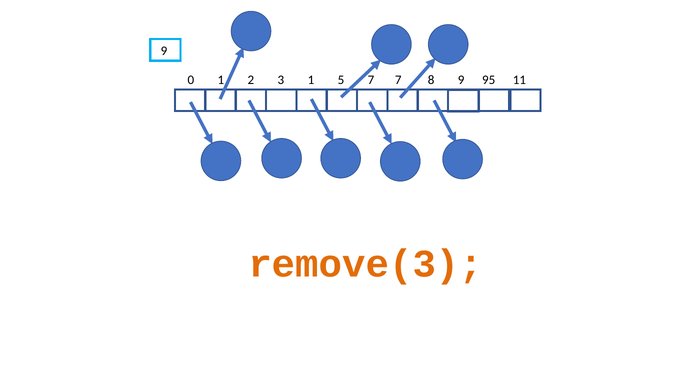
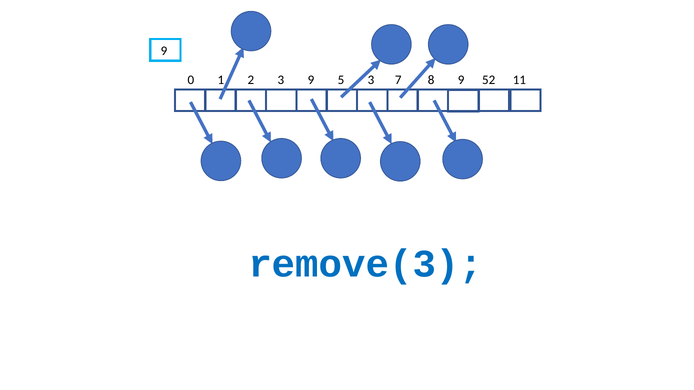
3 1: 1 -> 9
5 7: 7 -> 3
95: 95 -> 52
remove(3 colour: orange -> blue
